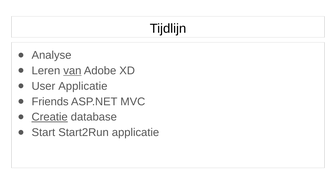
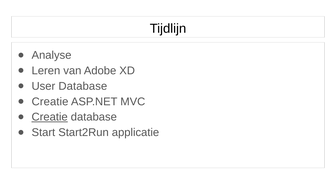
van underline: present -> none
User Applicatie: Applicatie -> Database
Friends at (50, 102): Friends -> Creatie
